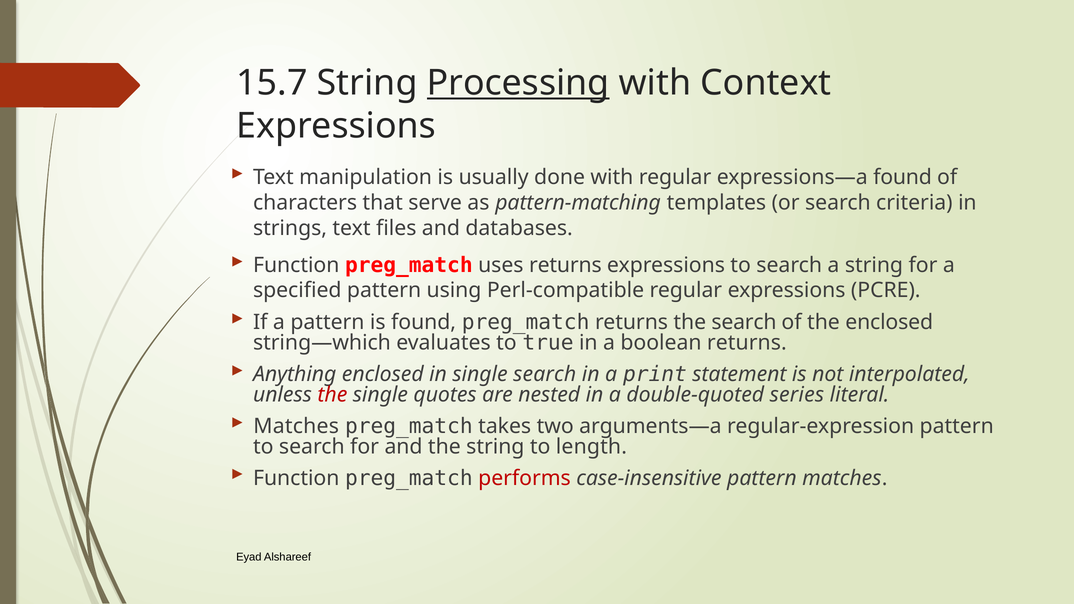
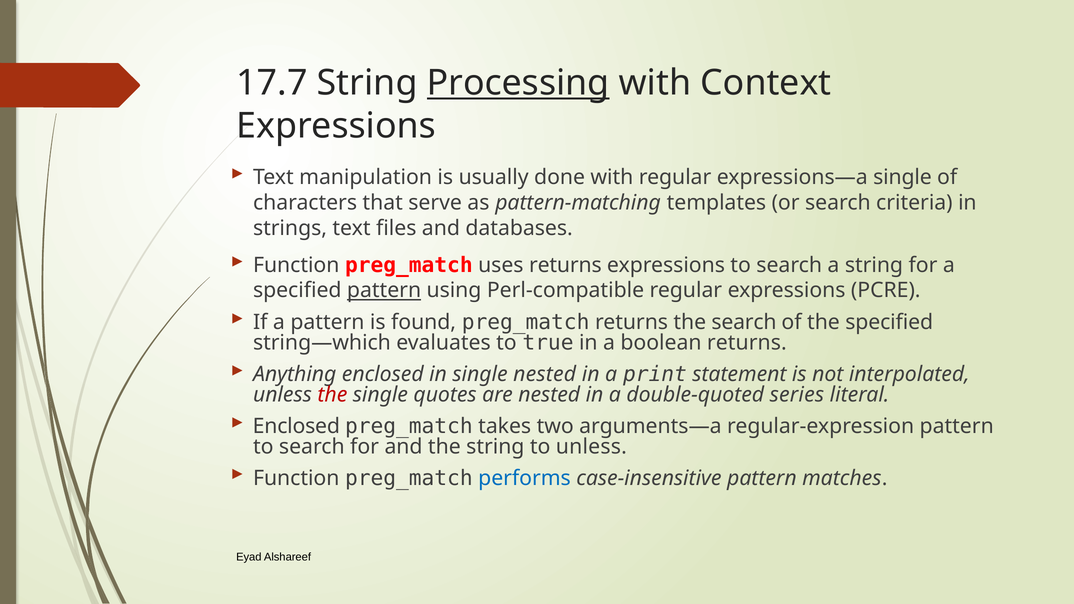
15.7: 15.7 -> 17.7
expressions—a found: found -> single
pattern at (384, 291) underline: none -> present
the enclosed: enclosed -> specified
single search: search -> nested
Matches at (296, 426): Matches -> Enclosed
to length: length -> unless
performs colour: red -> blue
